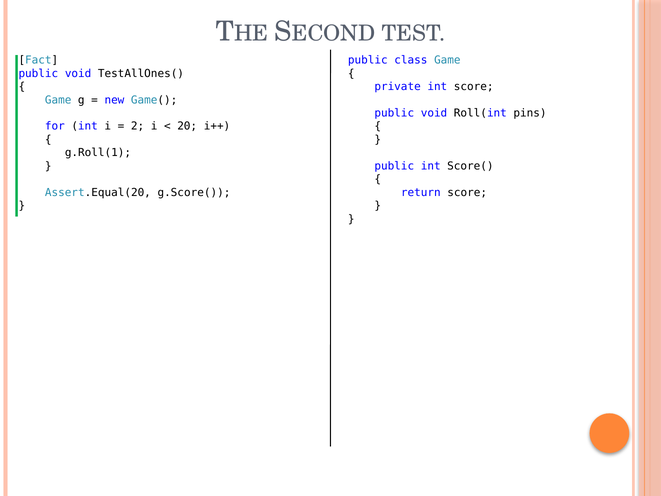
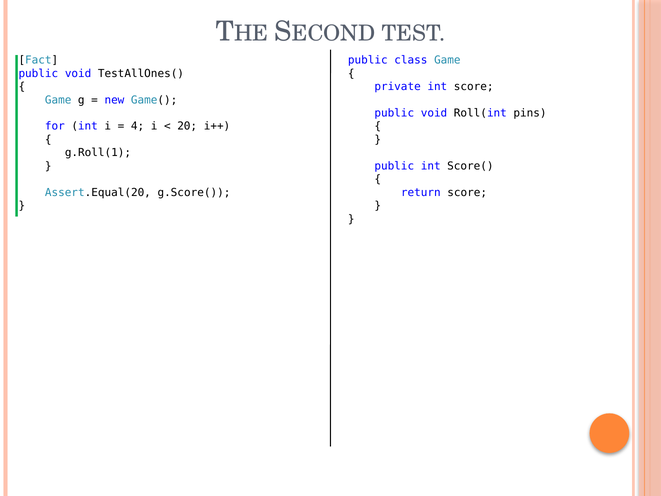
2: 2 -> 4
